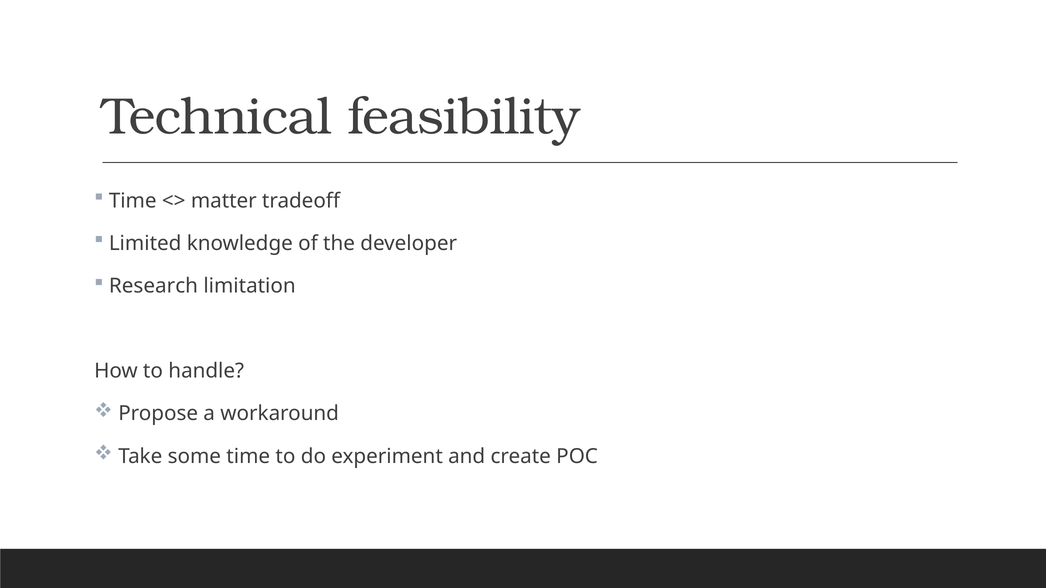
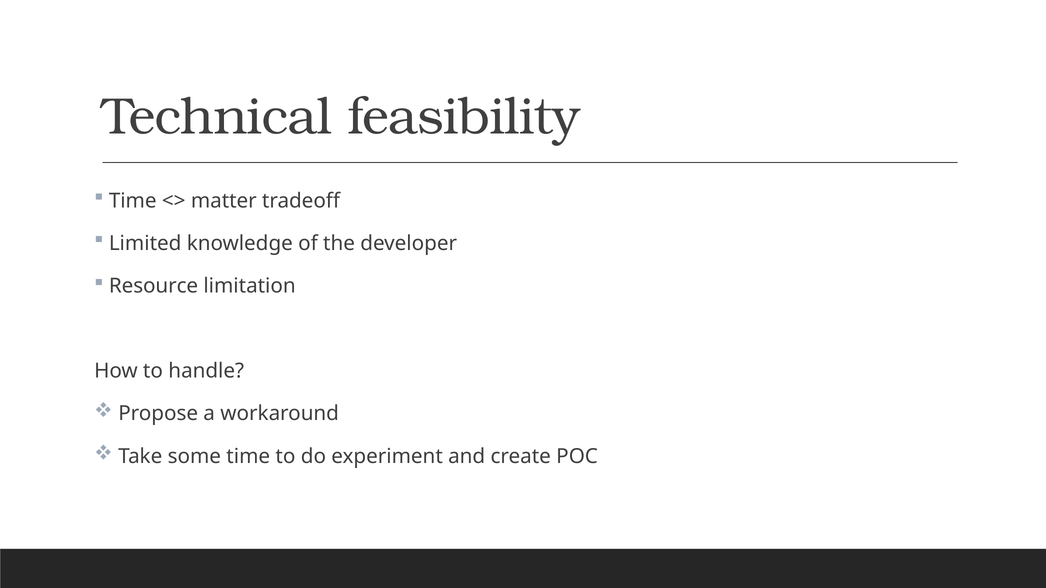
Research: Research -> Resource
